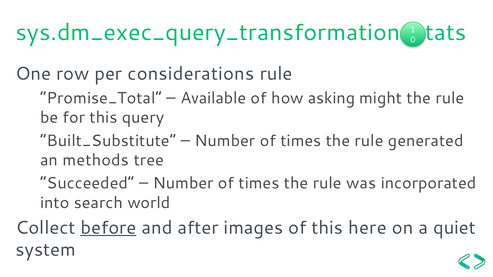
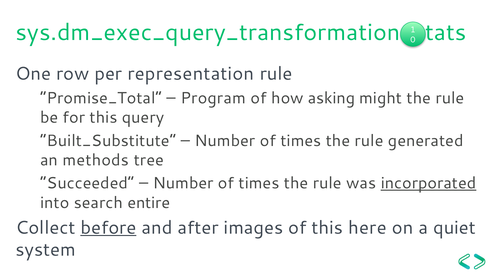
considerations: considerations -> representation
Available: Available -> Program
incorporated underline: none -> present
world: world -> entire
